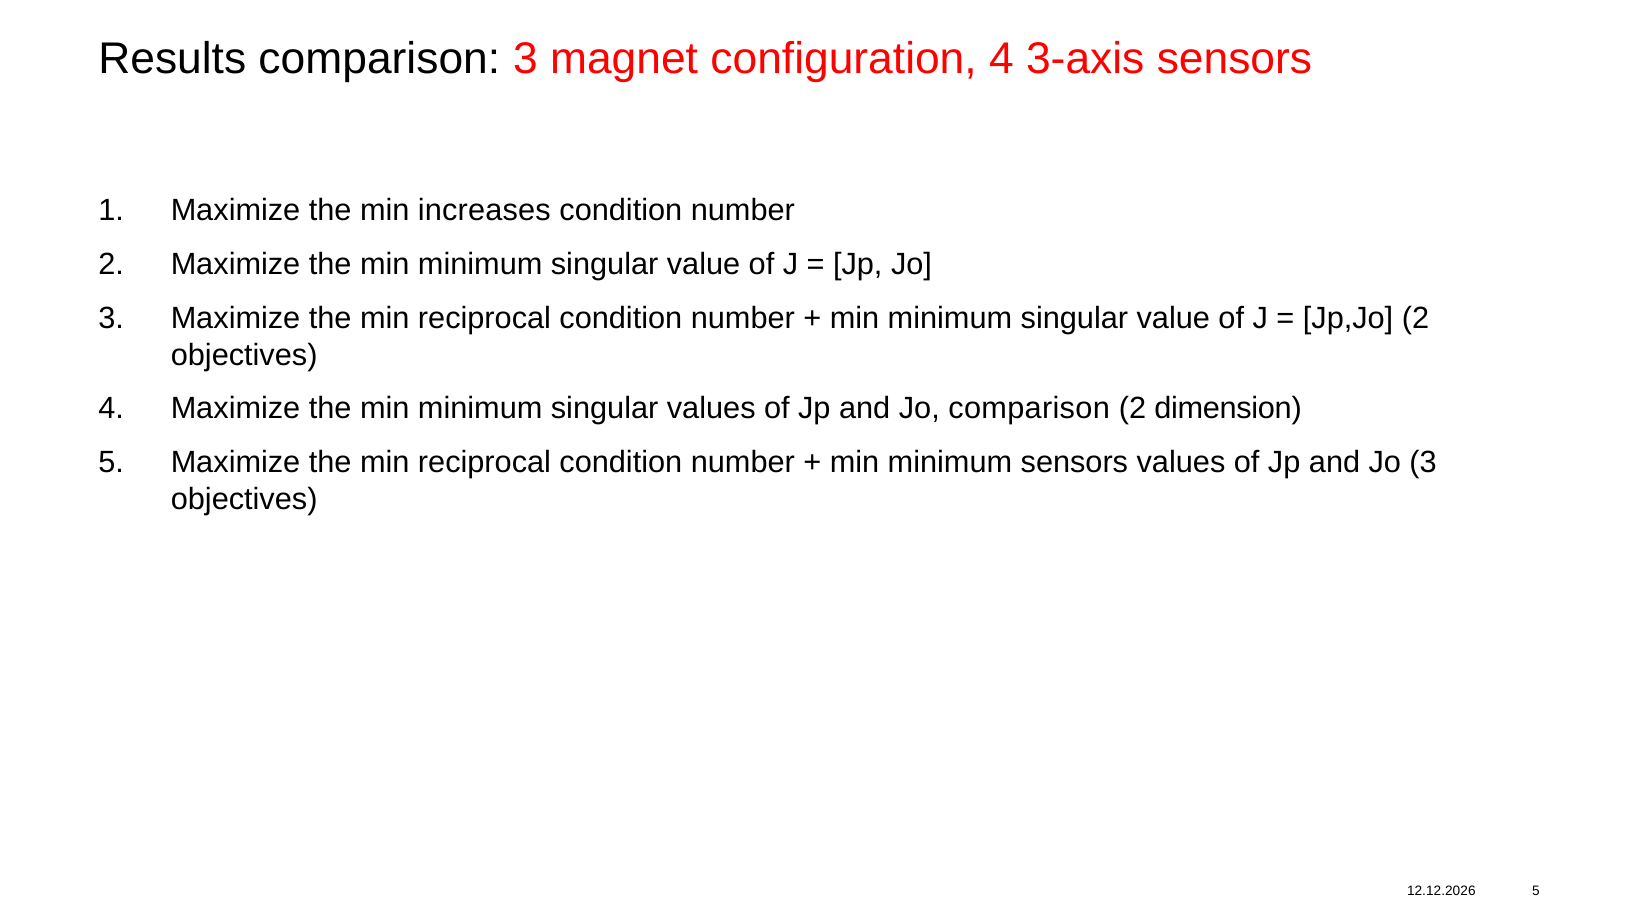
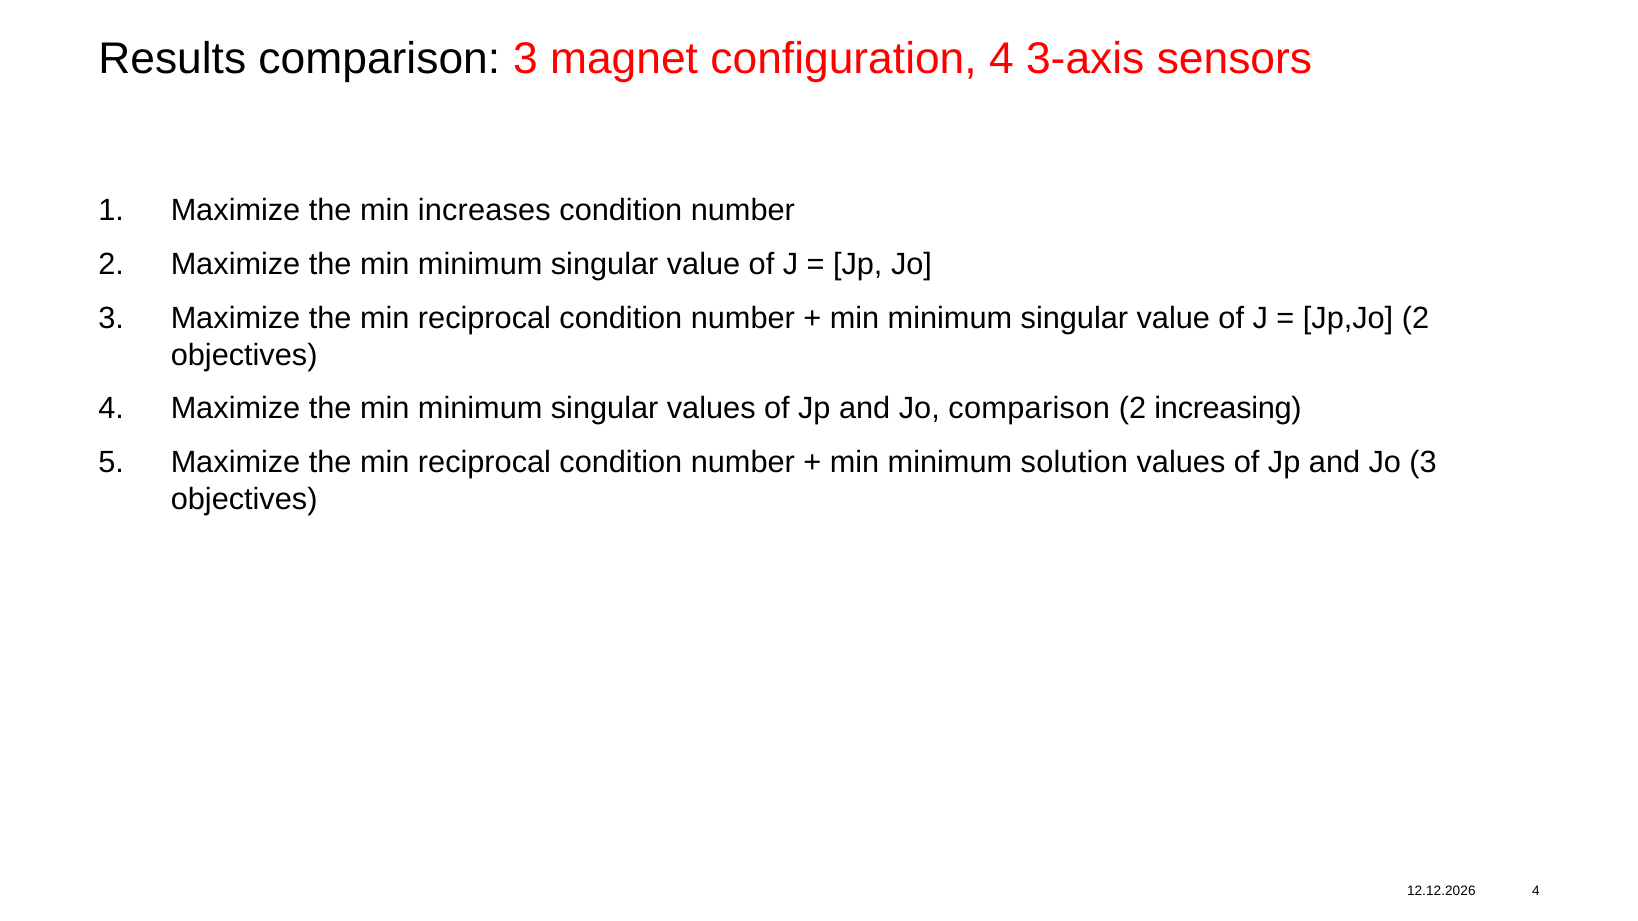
dimension: dimension -> increasing
minimum sensors: sensors -> solution
5 at (1536, 892): 5 -> 4
